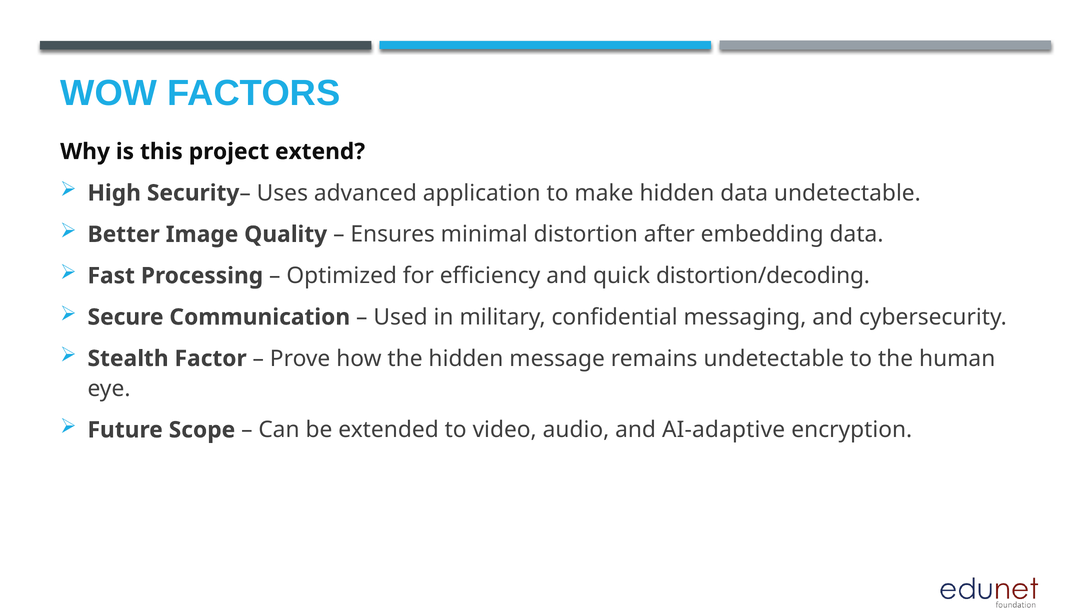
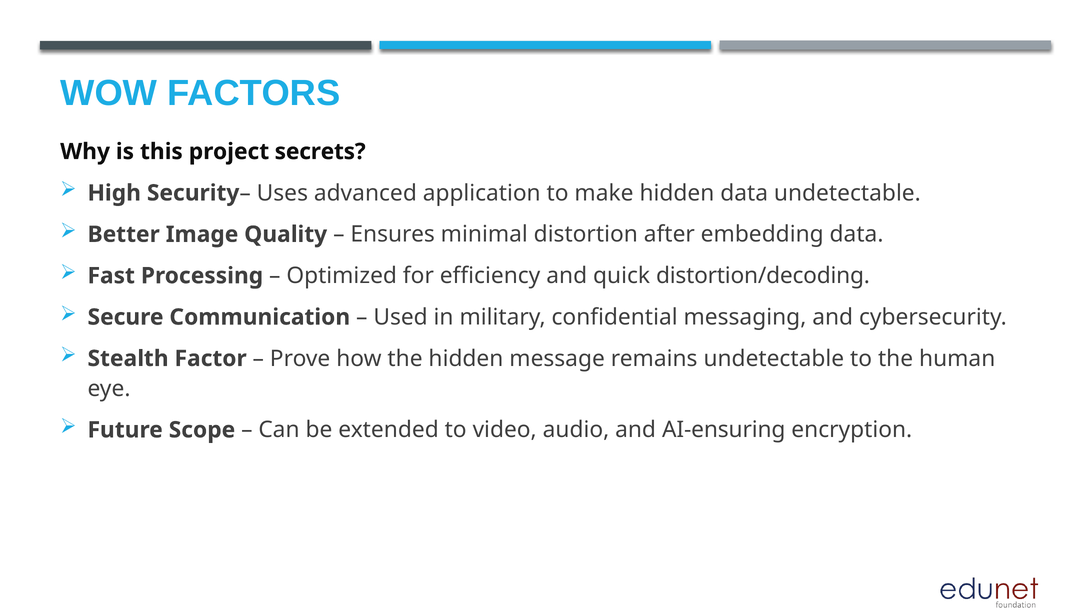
extend: extend -> secrets
AI-adaptive: AI-adaptive -> AI-ensuring
